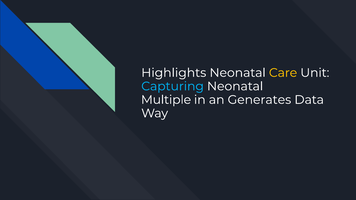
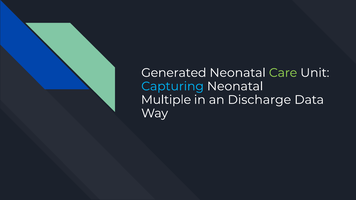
Highlights: Highlights -> Generated
Care colour: yellow -> light green
Generates: Generates -> Discharge
